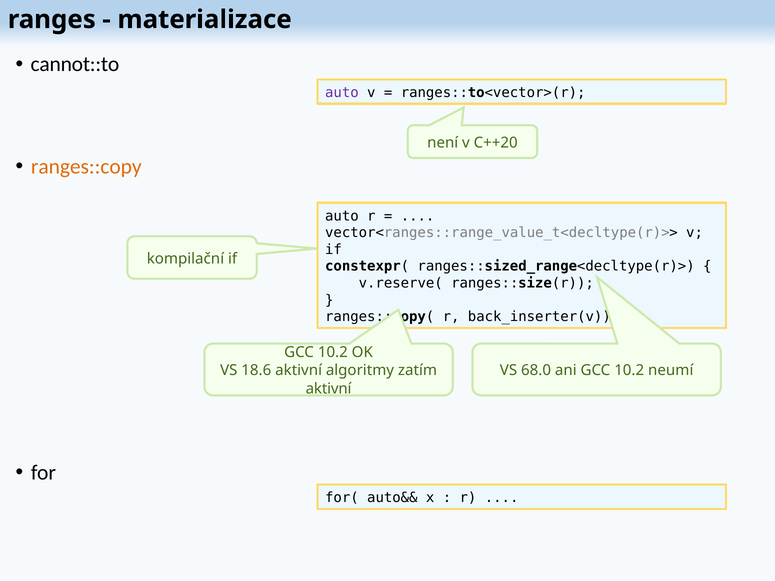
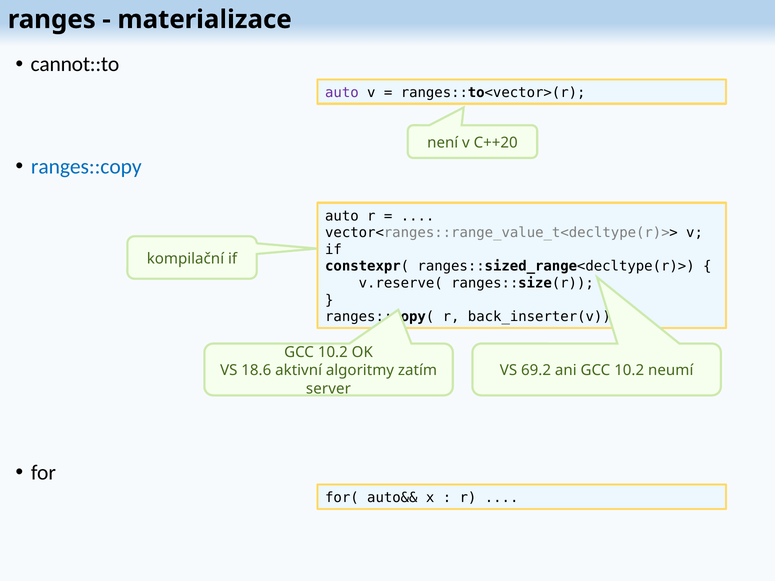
ranges::copy colour: orange -> blue
68.0: 68.0 -> 69.2
aktivní at (329, 389): aktivní -> server
